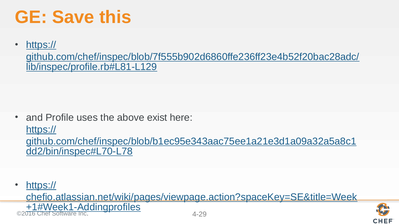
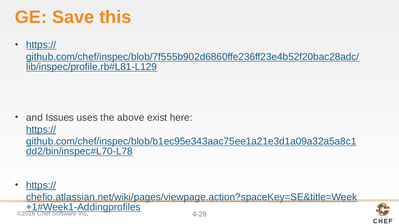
Profile: Profile -> Issues
